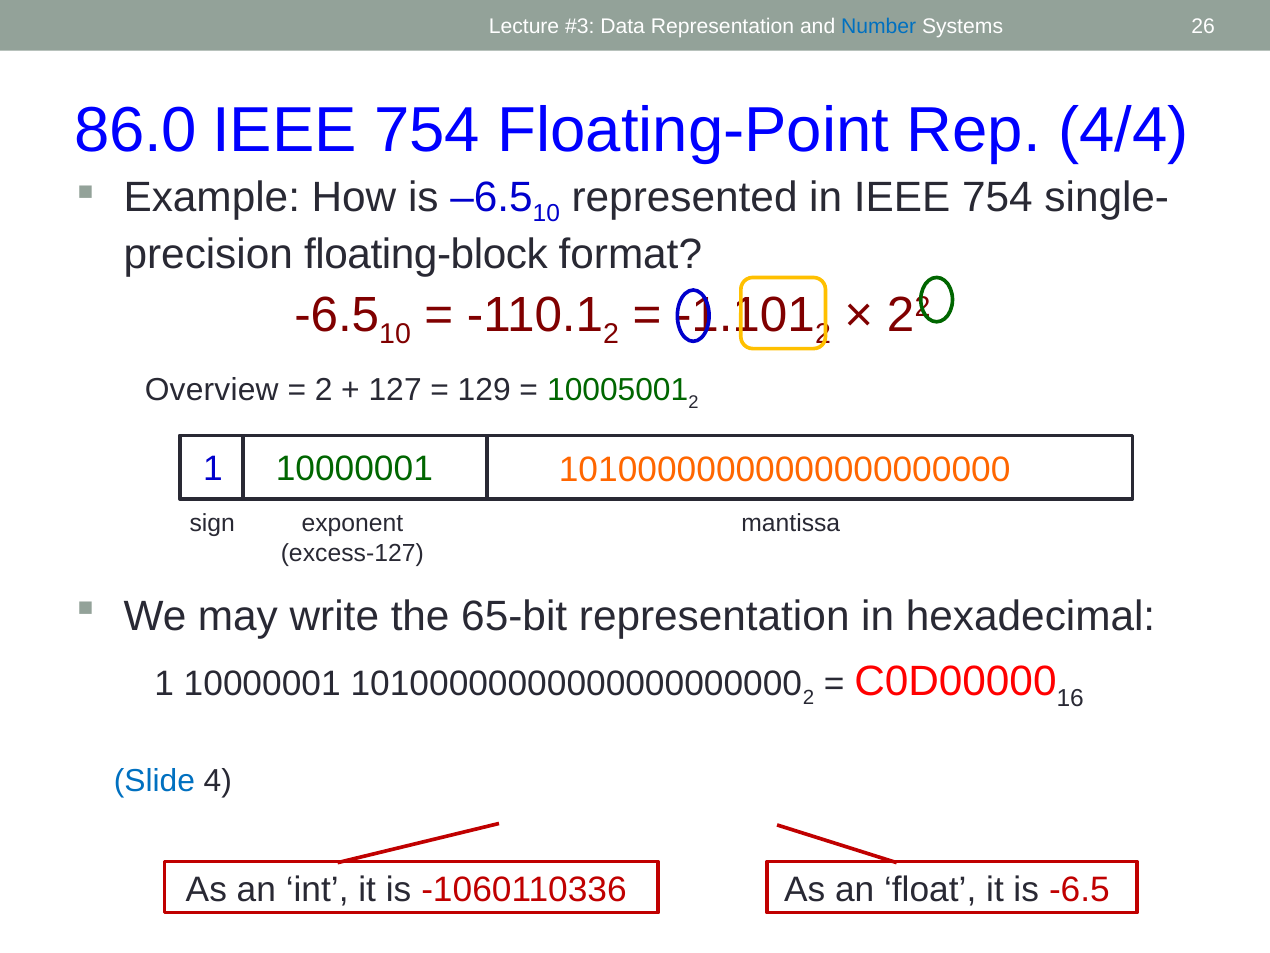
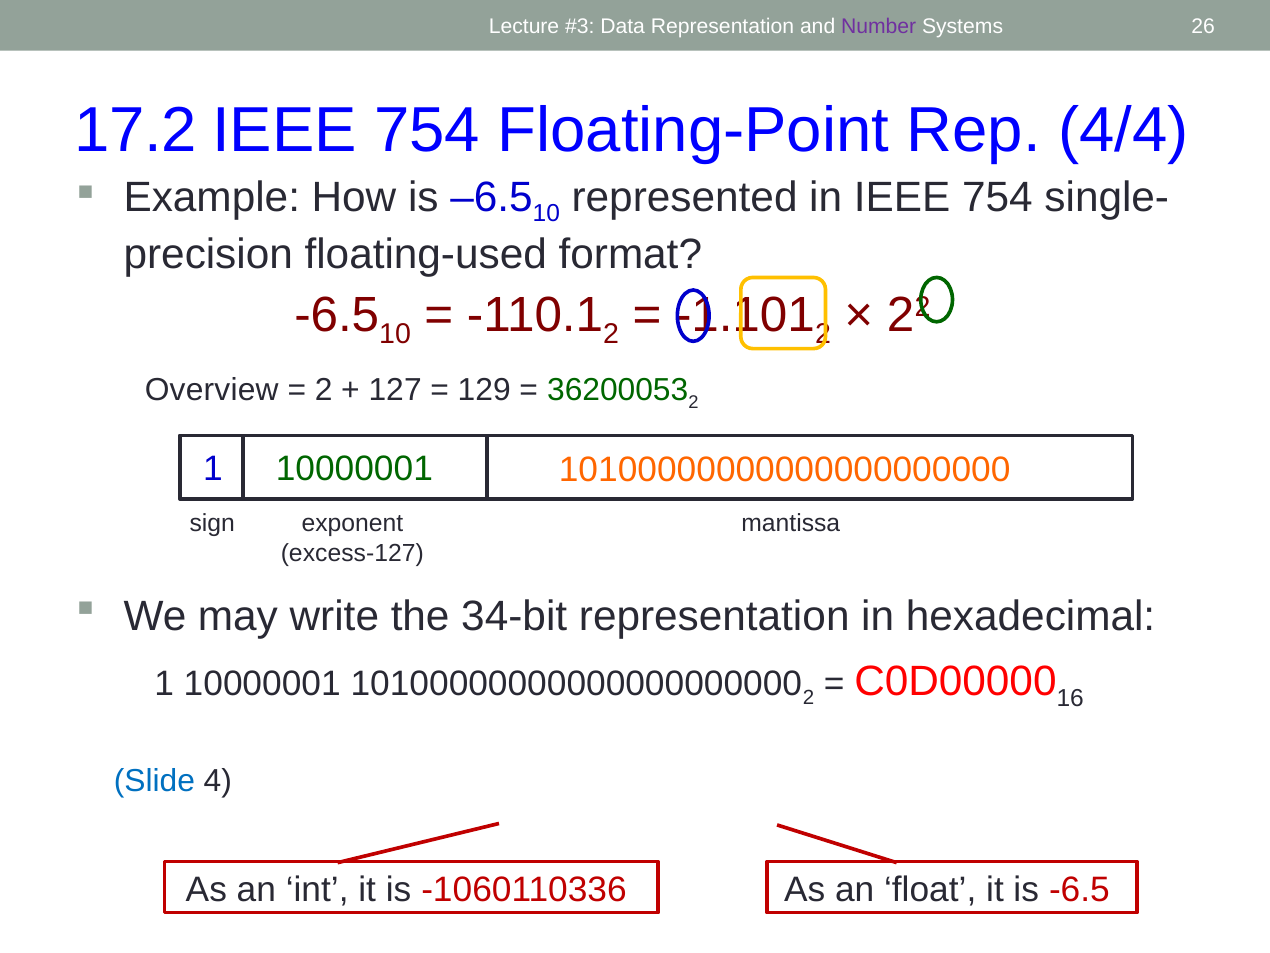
Number colour: blue -> purple
86.0: 86.0 -> 17.2
floating-block: floating-block -> floating-used
10005001: 10005001 -> 36200053
65-bit: 65-bit -> 34-bit
